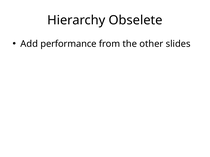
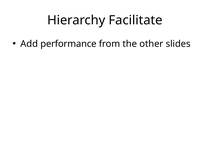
Obselete: Obselete -> Facilitate
